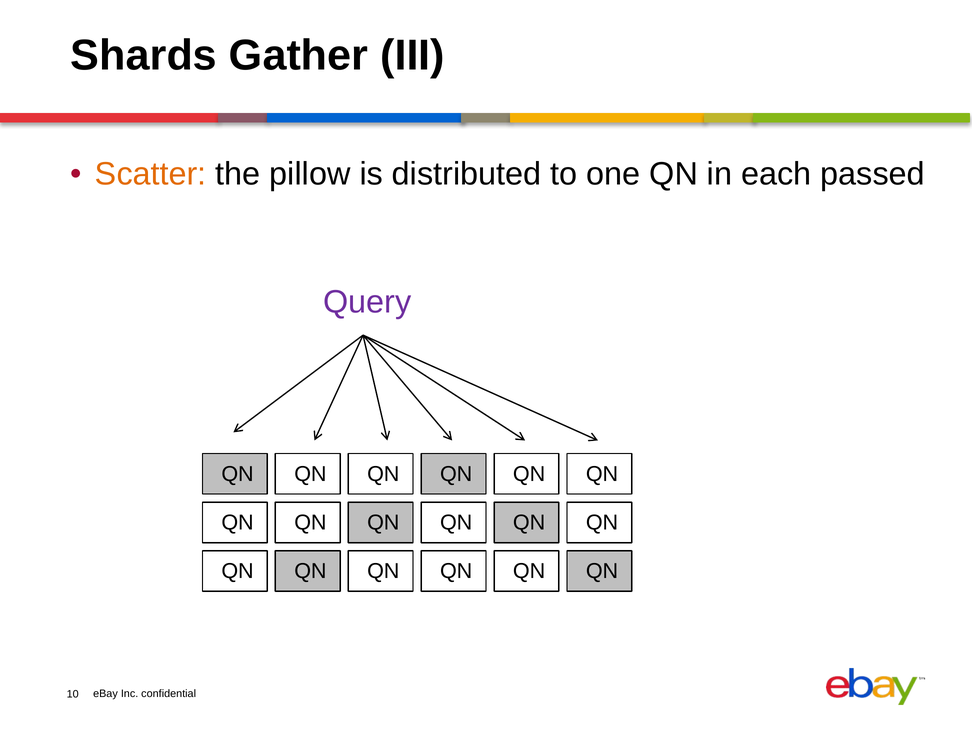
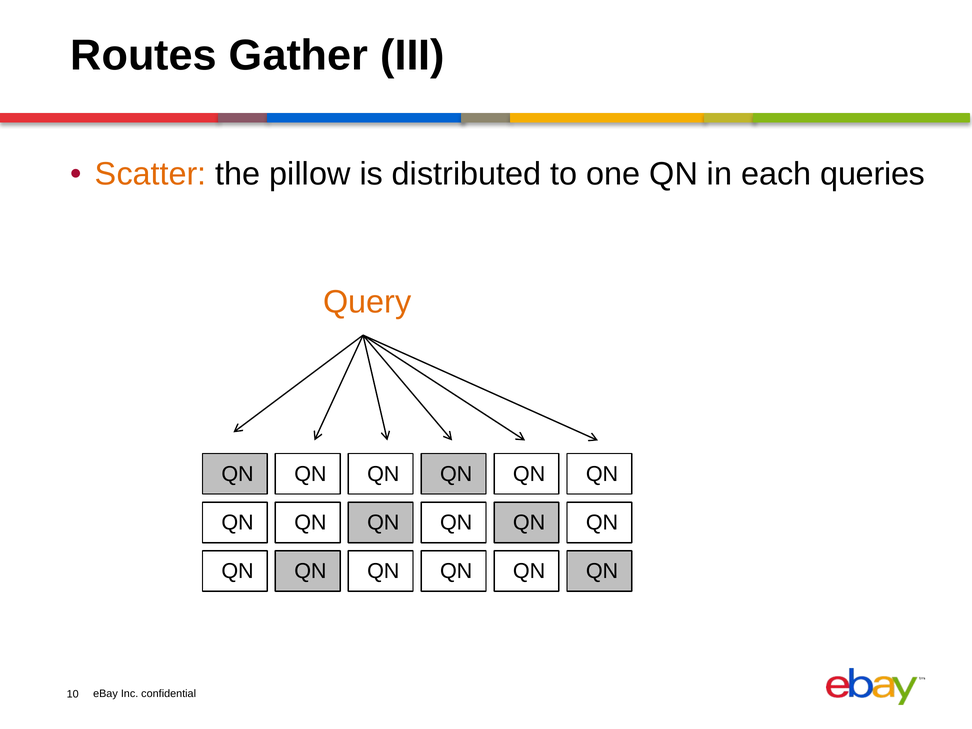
Shards: Shards -> Routes
passed: passed -> queries
Query colour: purple -> orange
